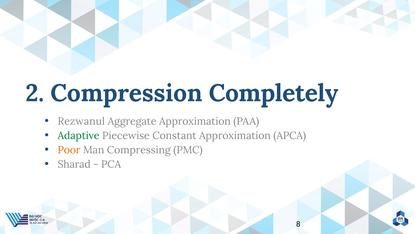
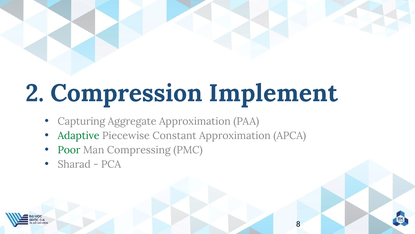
Completely: Completely -> Implement
Rezwanul: Rezwanul -> Capturing
Poor colour: orange -> green
